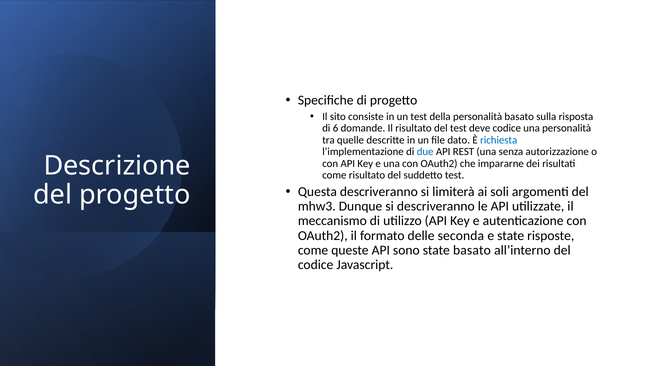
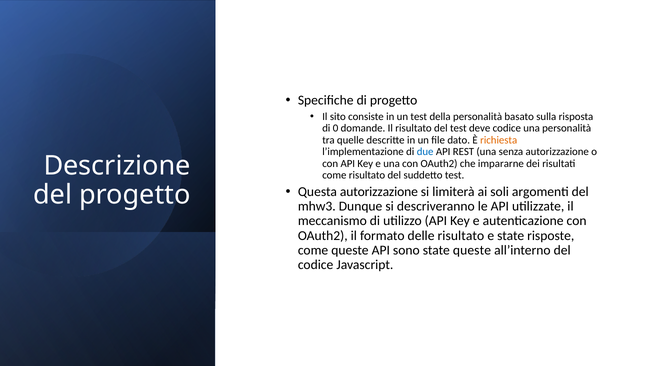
6: 6 -> 0
richiesta colour: blue -> orange
Questa descriveranno: descriveranno -> autorizzazione
delle seconda: seconda -> risultato
state basato: basato -> queste
